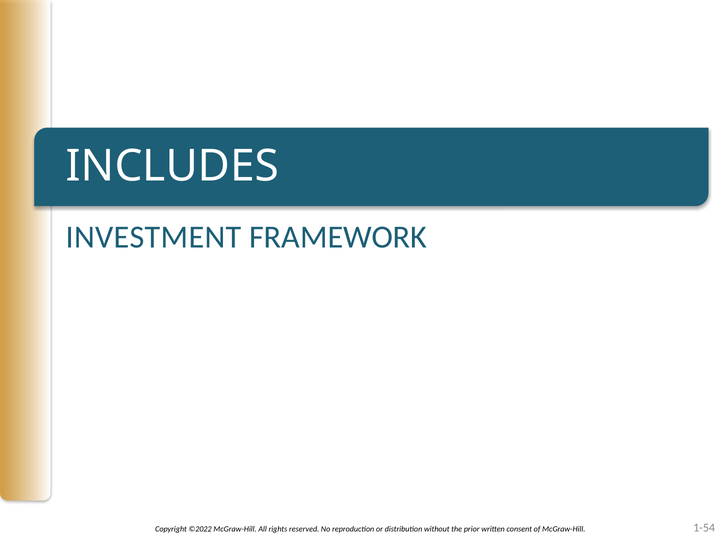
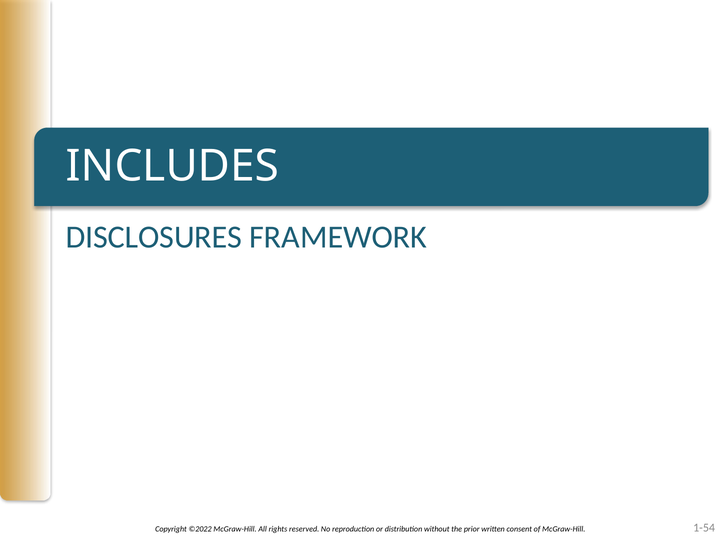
INVESTMENT: INVESTMENT -> DISCLOSURES
